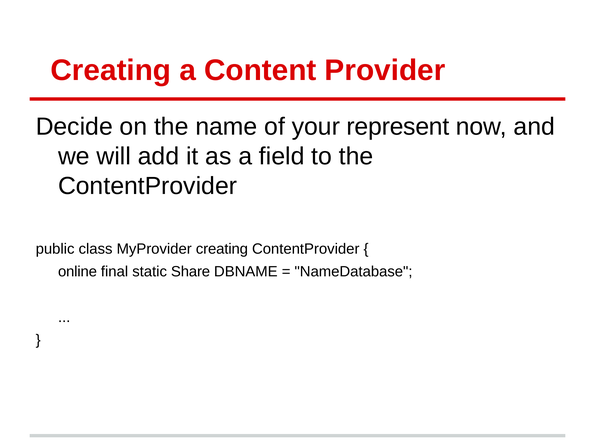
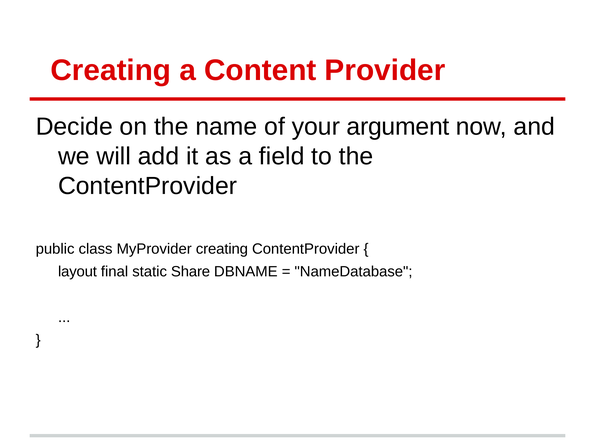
represent: represent -> argument
online: online -> layout
